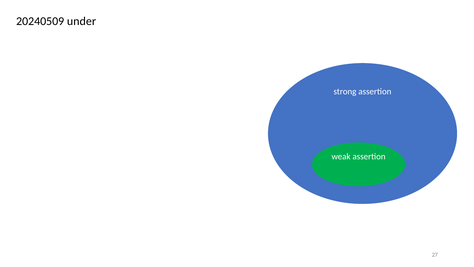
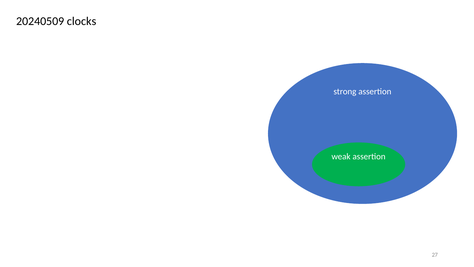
under: under -> clocks
